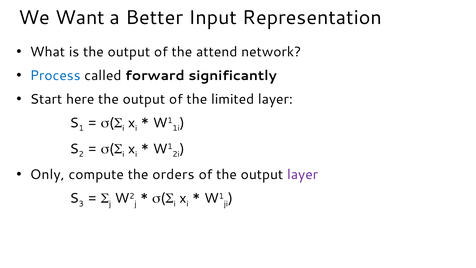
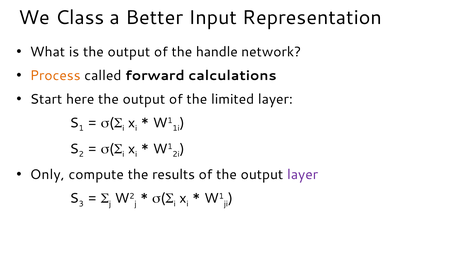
Want: Want -> Class
attend: attend -> handle
Process colour: blue -> orange
significantly: significantly -> calculations
orders: orders -> results
